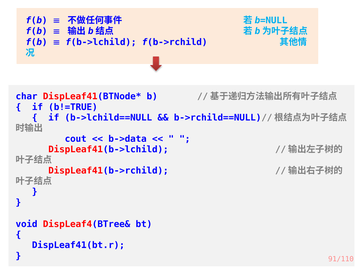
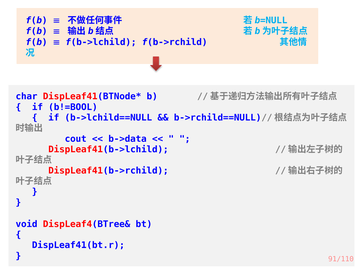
b!=TRUE: b!=TRUE -> b!=BOOL
